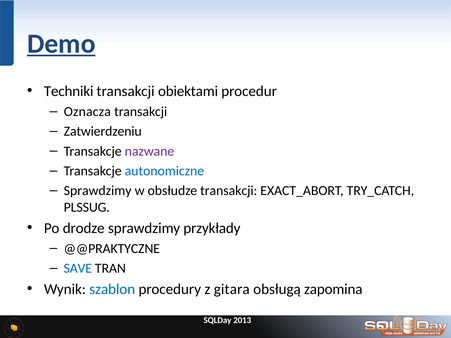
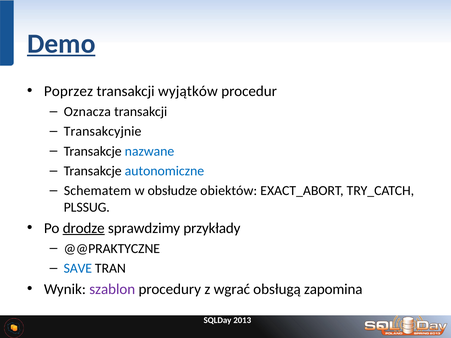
Techniki: Techniki -> Poprzez
obiektami: obiektami -> wyjątków
Zatwierdzeniu: Zatwierdzeniu -> Transakcyjnie
nazwane colour: purple -> blue
Sprawdzimy at (98, 191): Sprawdzimy -> Schematem
obsłudze transakcji: transakcji -> obiektów
drodze underline: none -> present
szablon colour: blue -> purple
gitara: gitara -> wgrać
